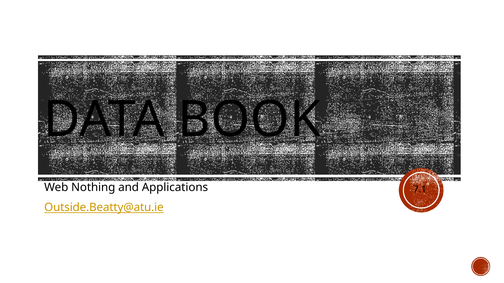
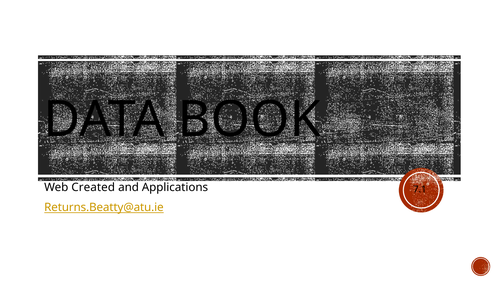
Nothing: Nothing -> Created
Outside.Beatty@atu.ie: Outside.Beatty@atu.ie -> Returns.Beatty@atu.ie
